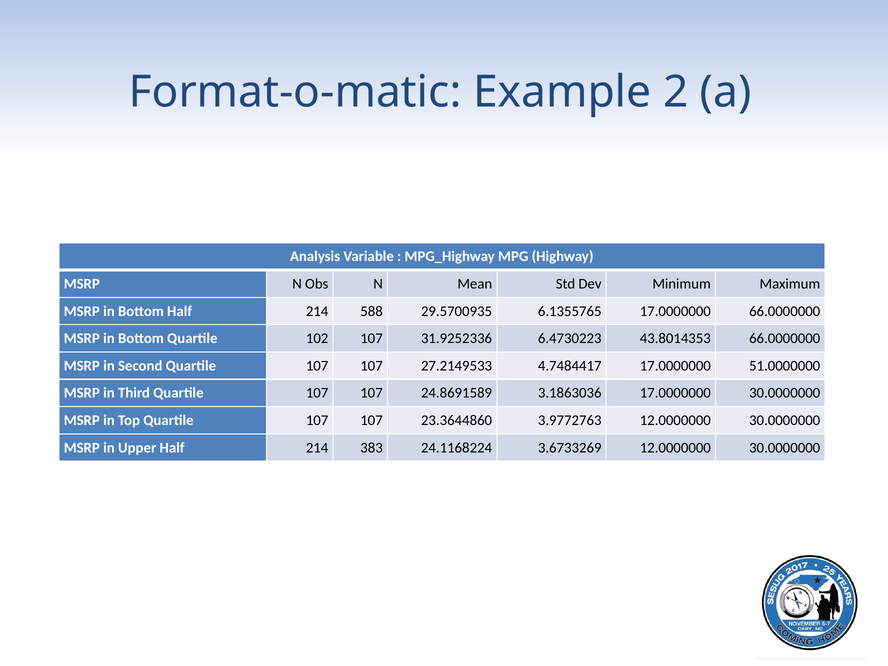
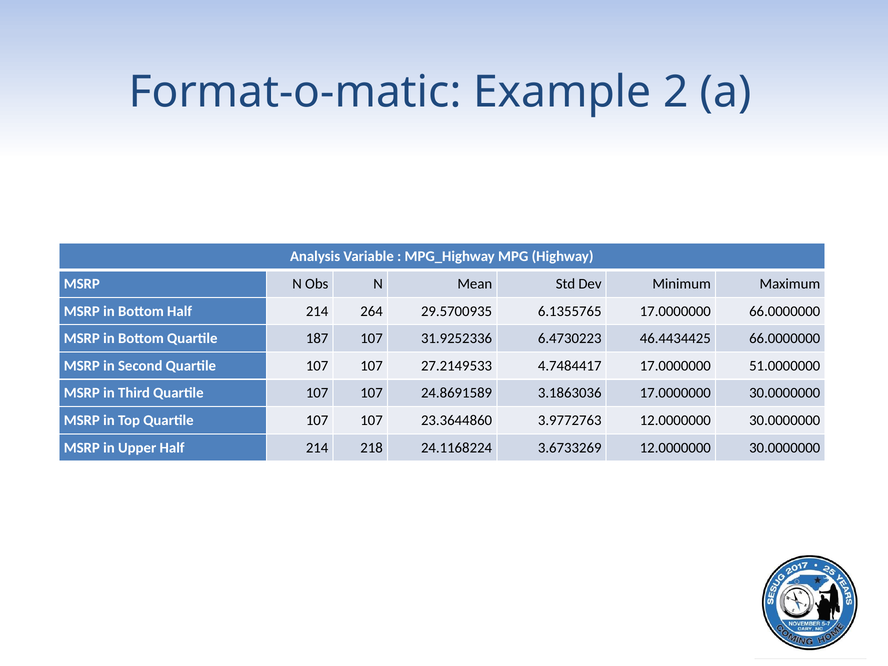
588: 588 -> 264
102: 102 -> 187
43.8014353: 43.8014353 -> 46.4434425
383: 383 -> 218
